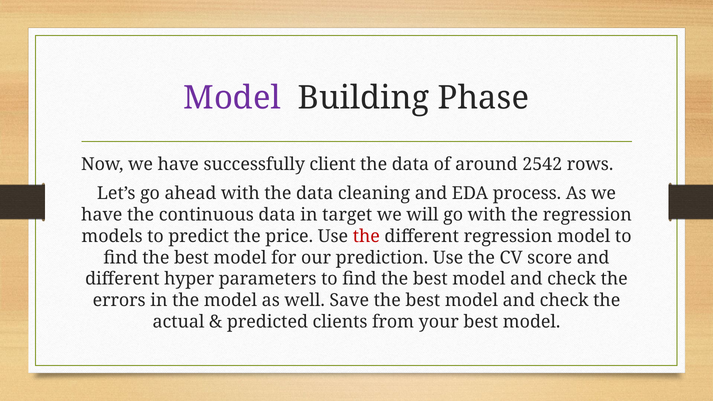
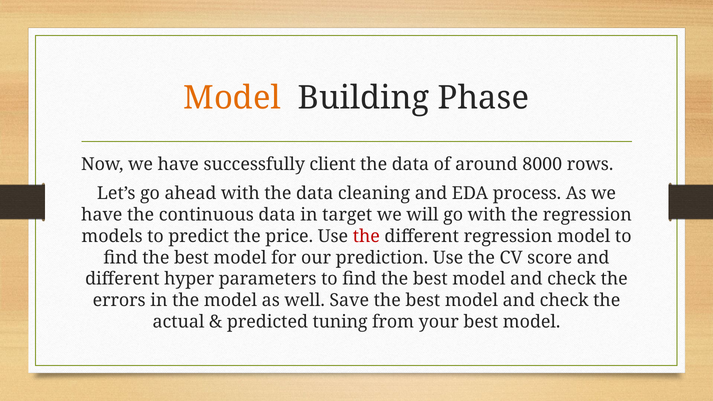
Model at (232, 98) colour: purple -> orange
2542: 2542 -> 8000
clients: clients -> tuning
